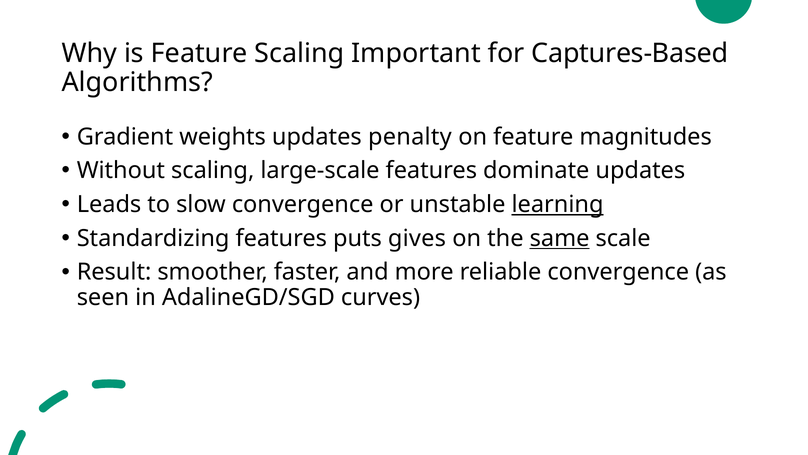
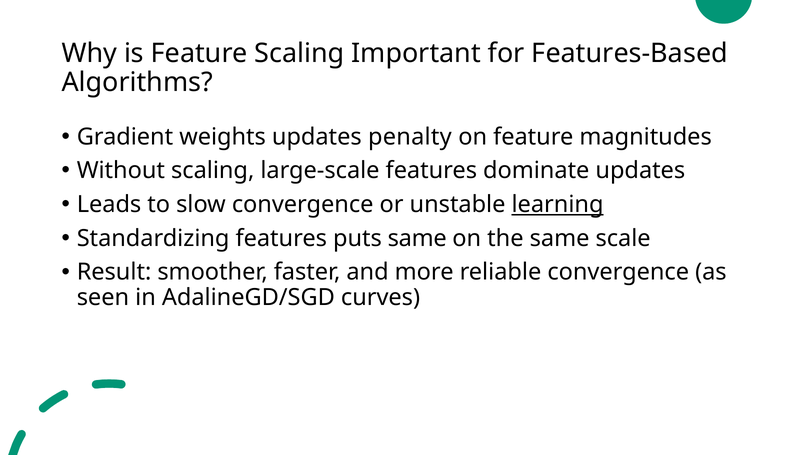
Captures-Based: Captures-Based -> Features-Based
puts gives: gives -> same
same at (560, 238) underline: present -> none
